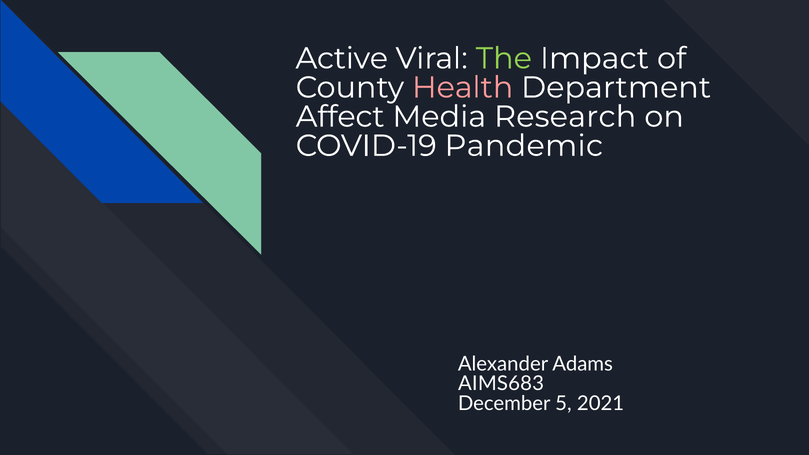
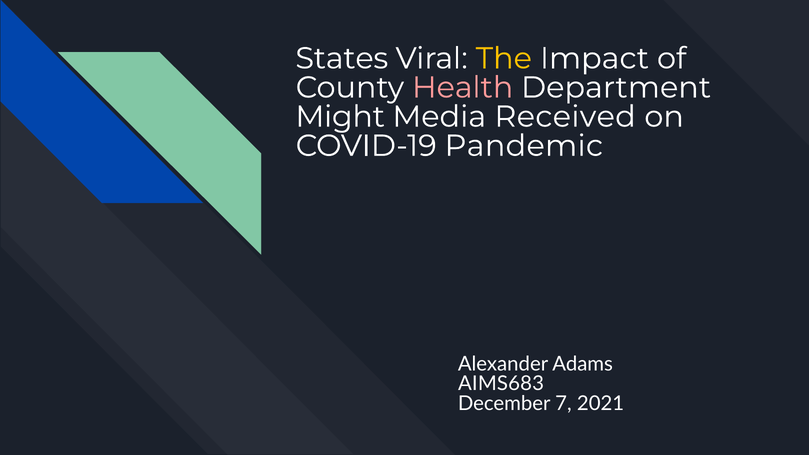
Active: Active -> States
The colour: light green -> yellow
Affect: Affect -> Might
Research: Research -> Received
5: 5 -> 7
